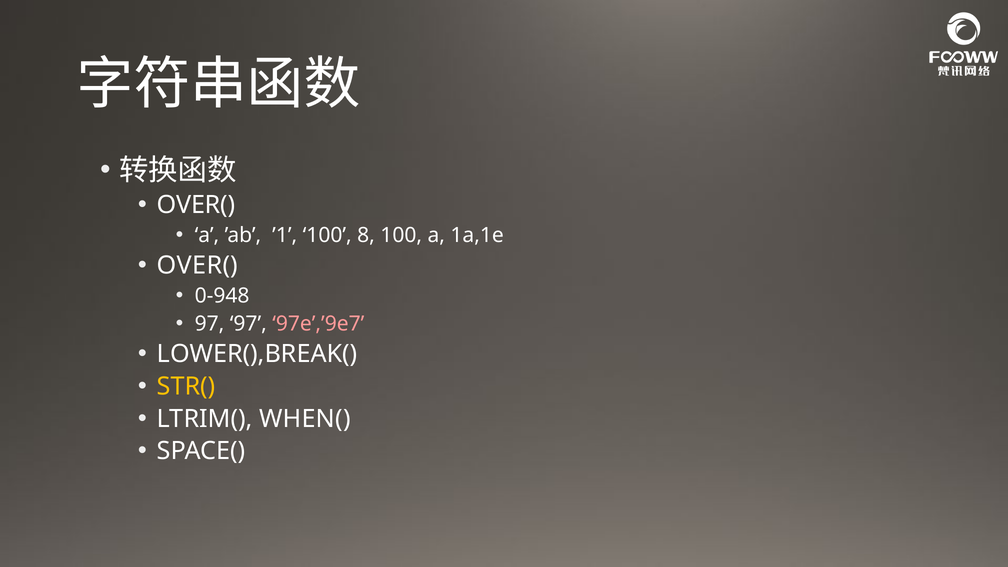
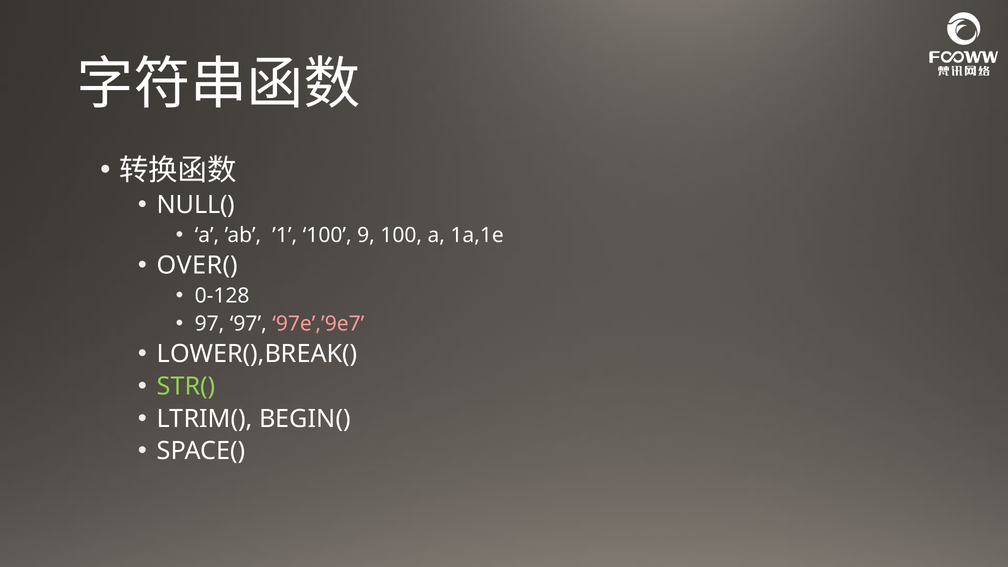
OVER( at (196, 205): OVER( -> NULL(
8: 8 -> 9
0-948: 0-948 -> 0-128
STR( colour: yellow -> light green
WHEN(: WHEN( -> BEGIN(
